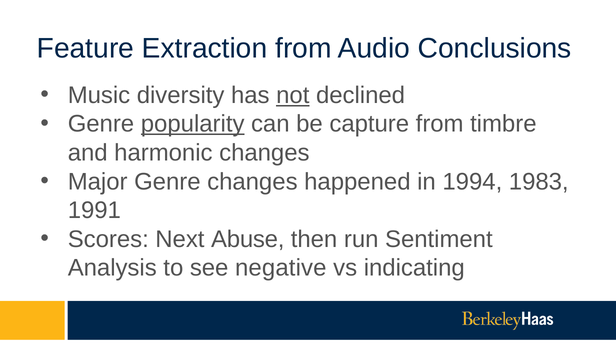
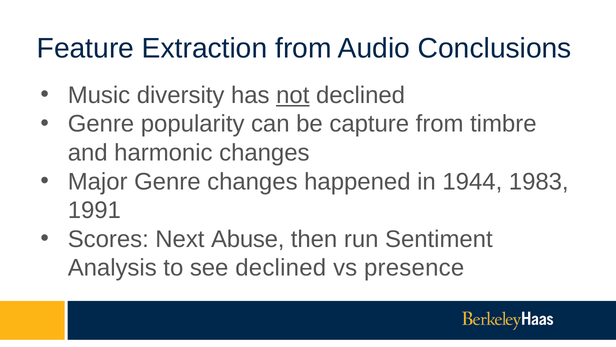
popularity underline: present -> none
1994: 1994 -> 1944
see negative: negative -> declined
indicating: indicating -> presence
